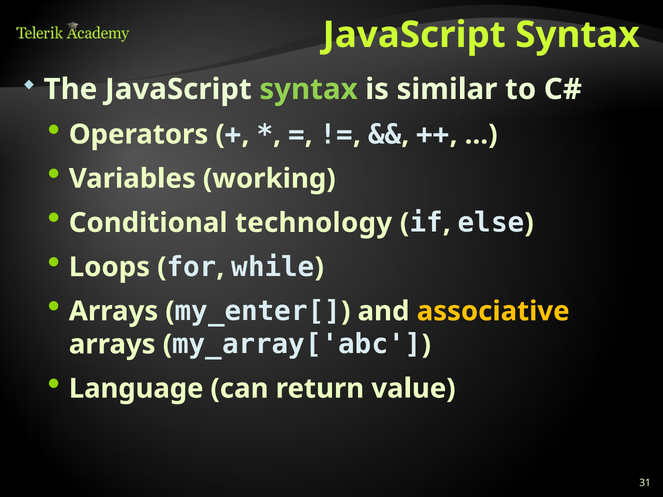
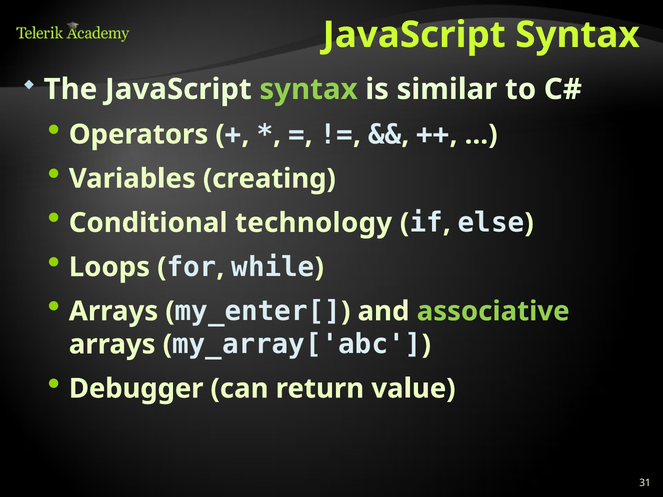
working: working -> creating
associative colour: yellow -> light green
Language: Language -> Debugger
